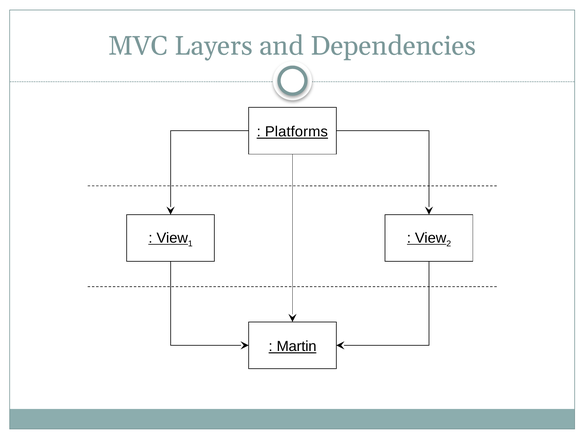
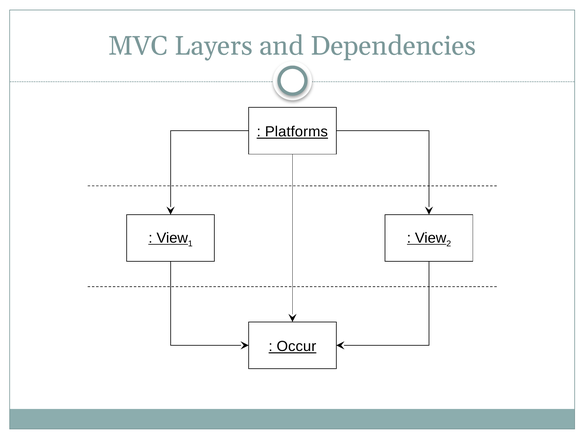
Martin: Martin -> Occur
